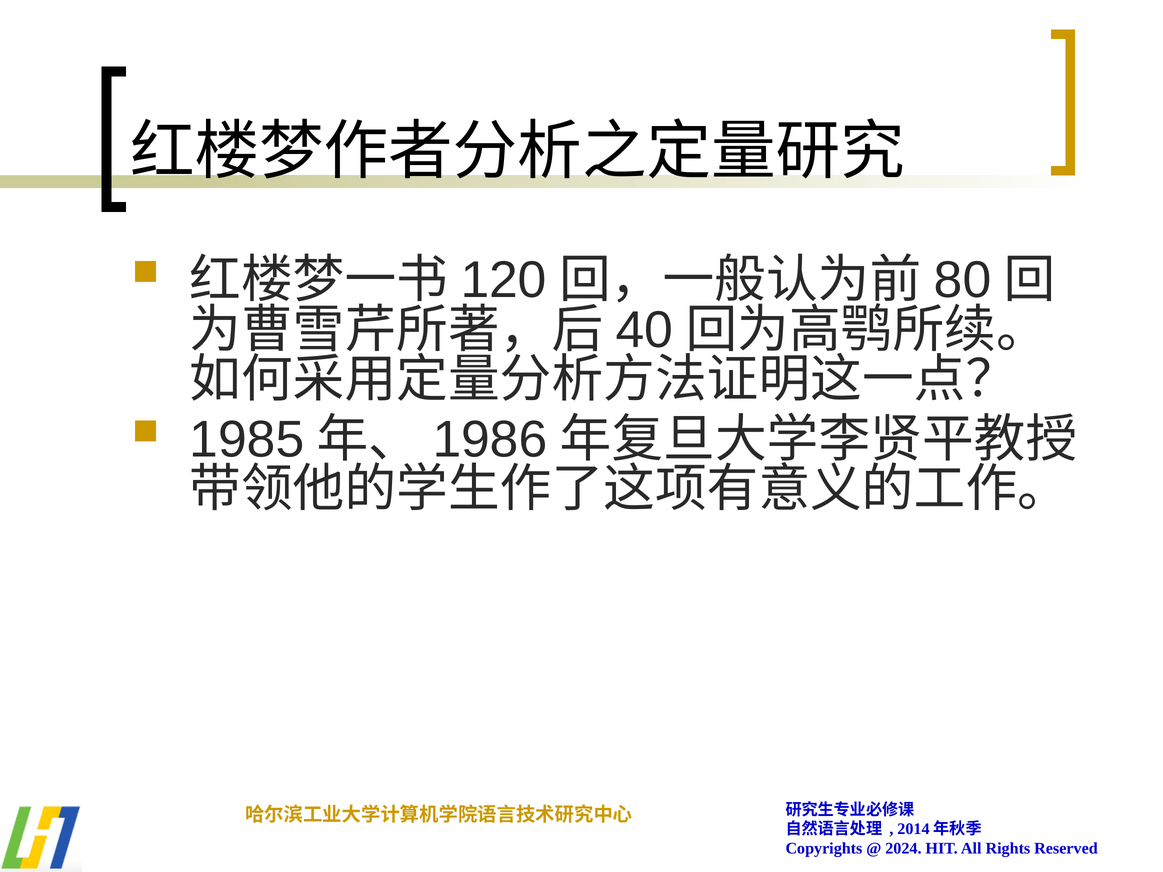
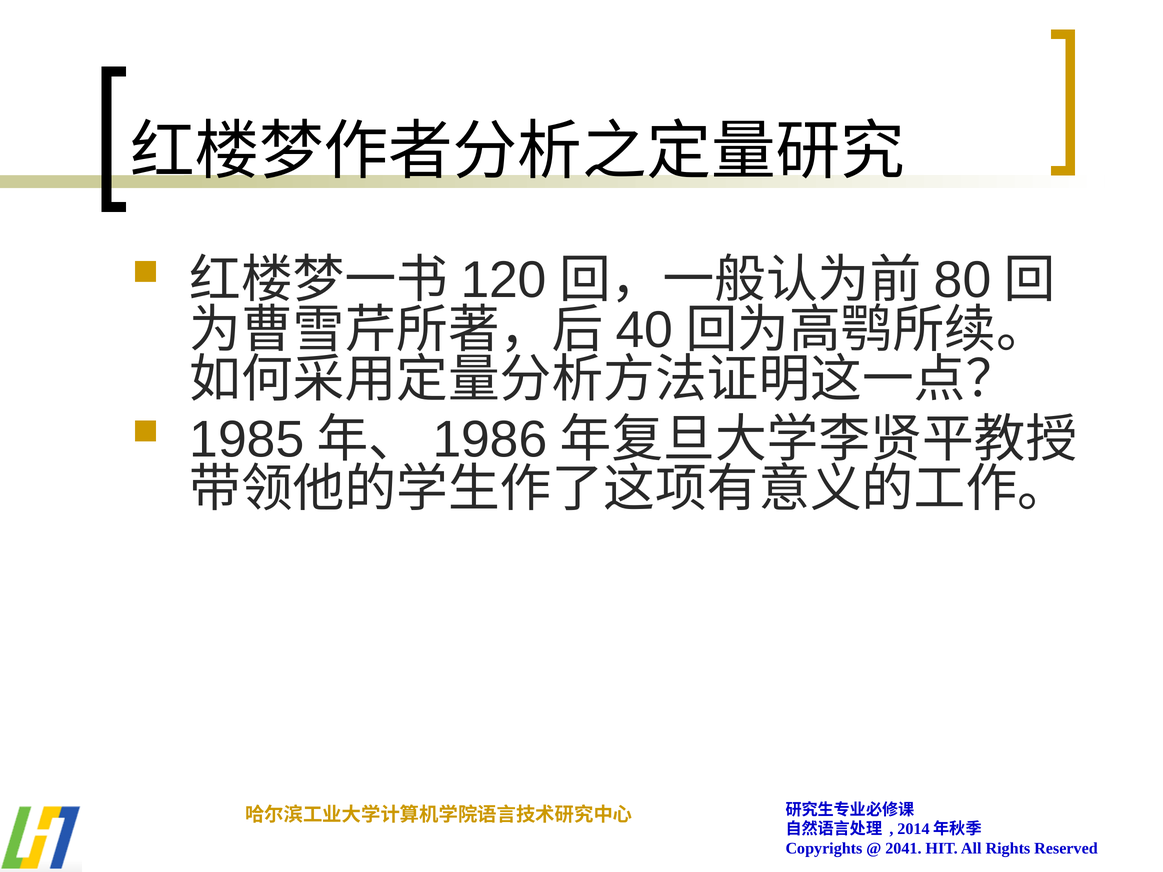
2024: 2024 -> 2041
